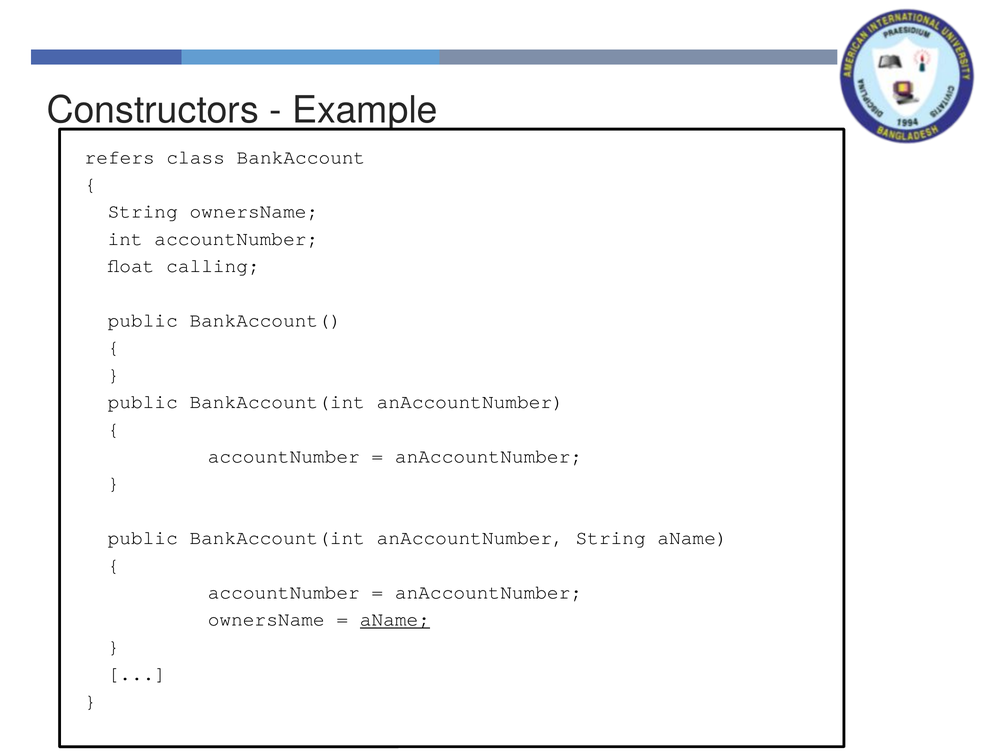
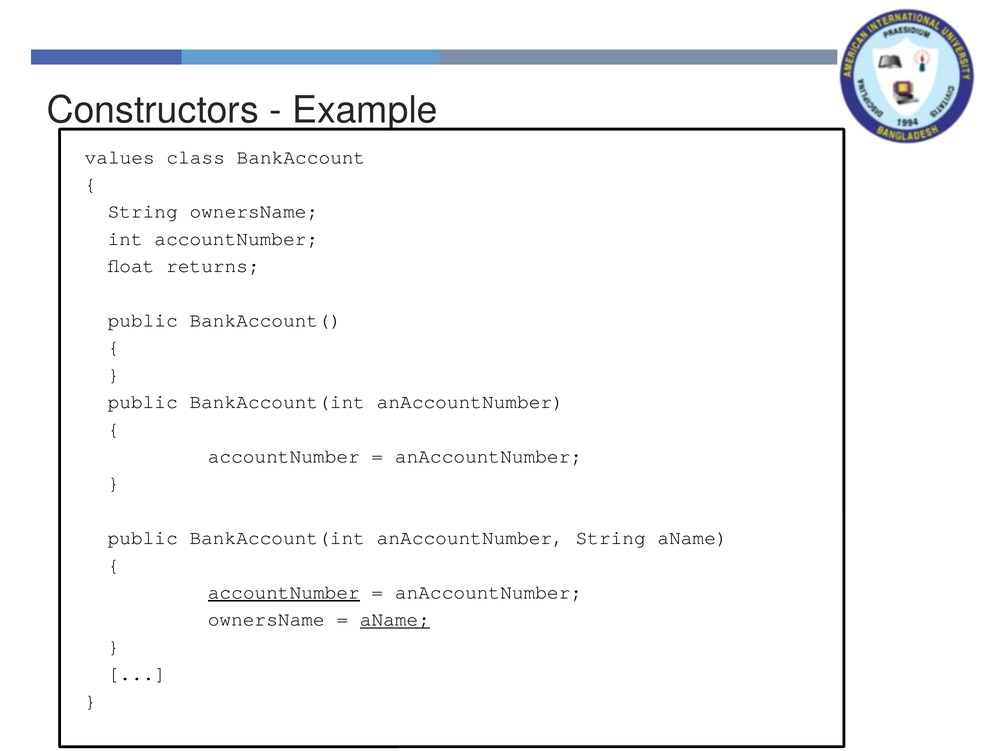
refers: refers -> values
calling: calling -> returns
accountNumber at (284, 592) underline: none -> present
